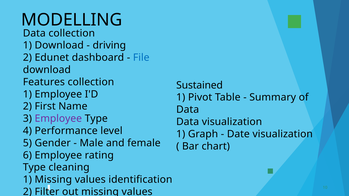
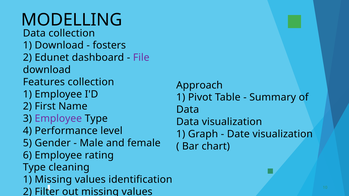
driving: driving -> fosters
File colour: blue -> purple
Sustained: Sustained -> Approach
